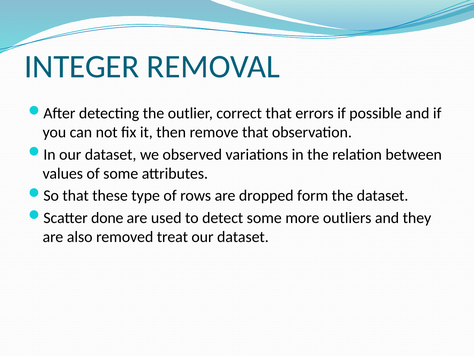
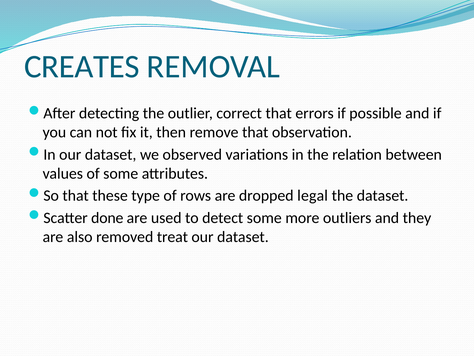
INTEGER: INTEGER -> CREATES
form: form -> legal
